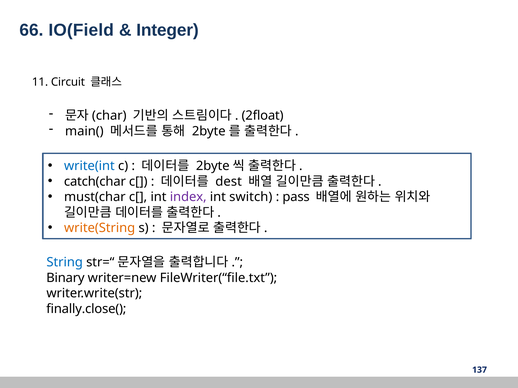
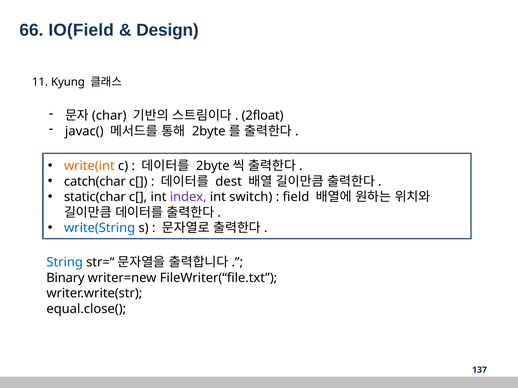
Integer: Integer -> Design
Circuit: Circuit -> Kyung
main(: main( -> javac(
write(int colour: blue -> orange
must(char: must(char -> static(char
pass: pass -> field
write(String colour: orange -> blue
finally.close(: finally.close( -> equal.close(
